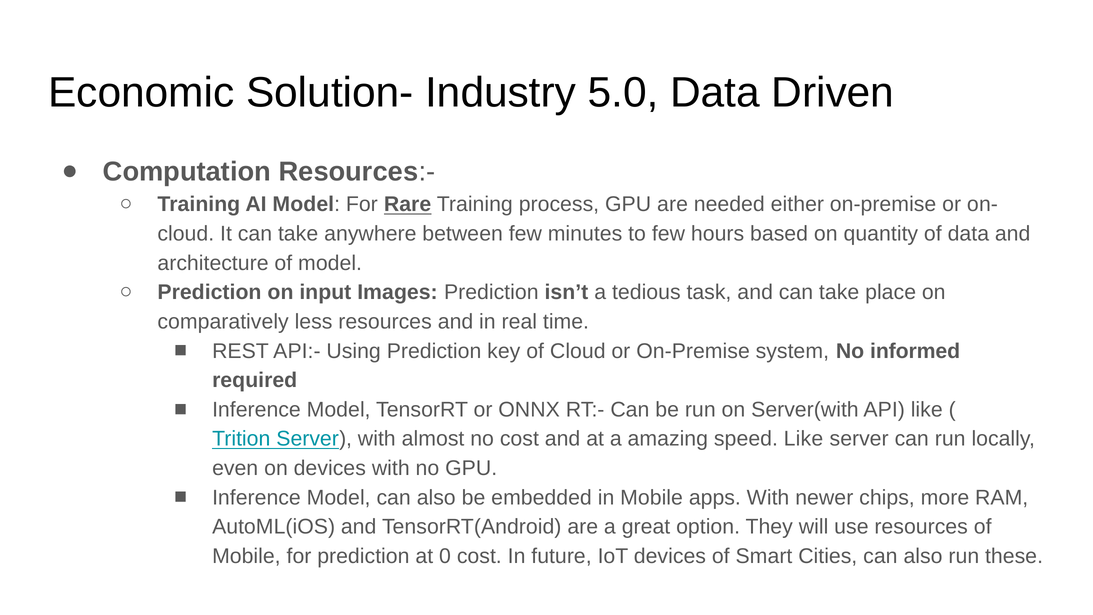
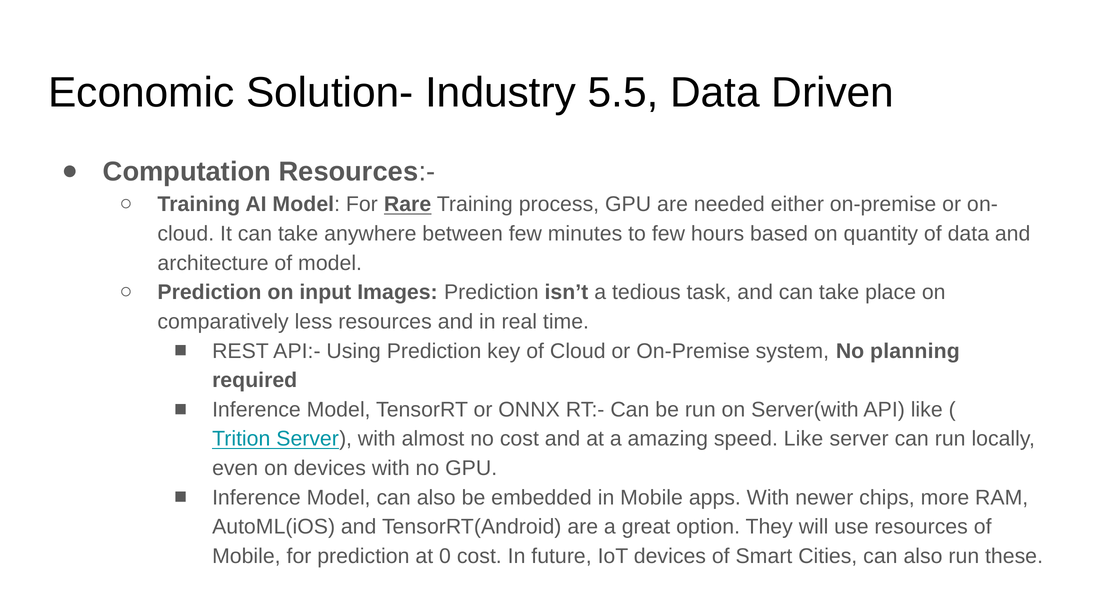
5.0: 5.0 -> 5.5
informed: informed -> planning
